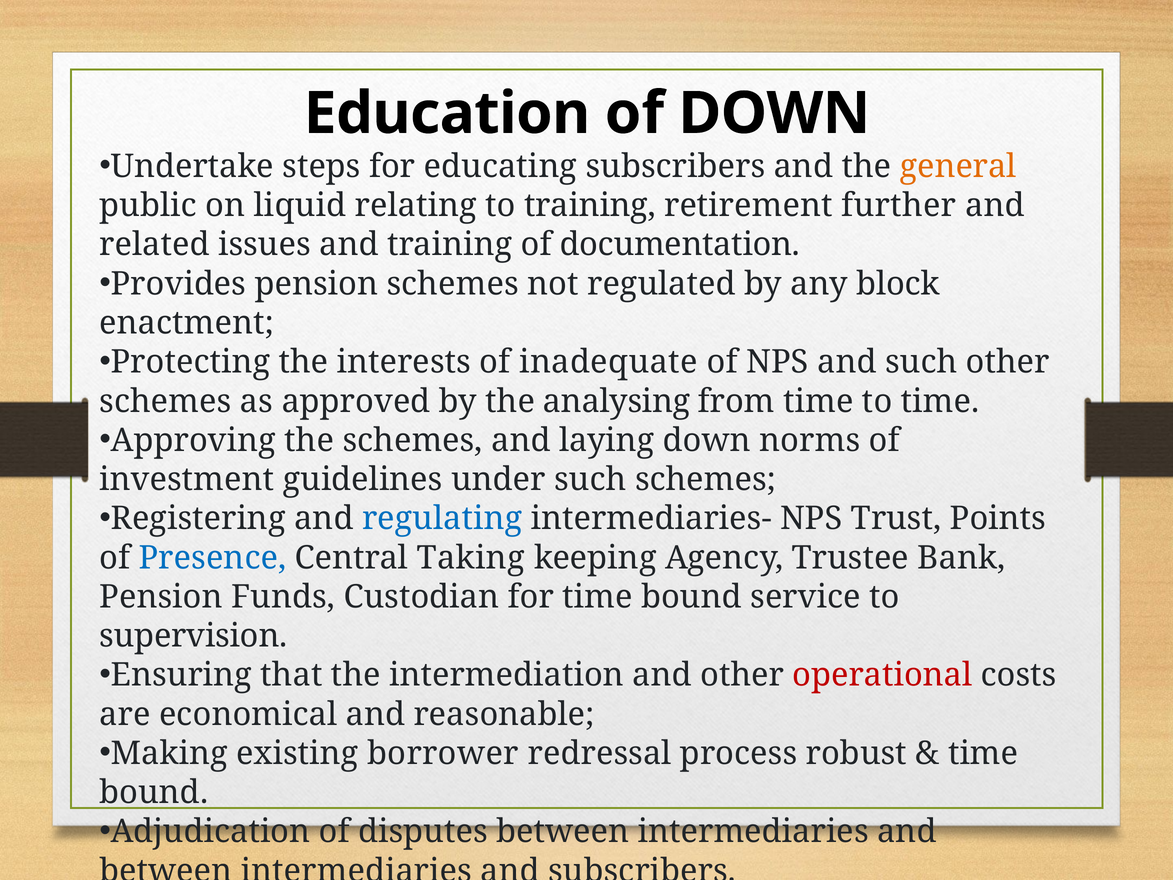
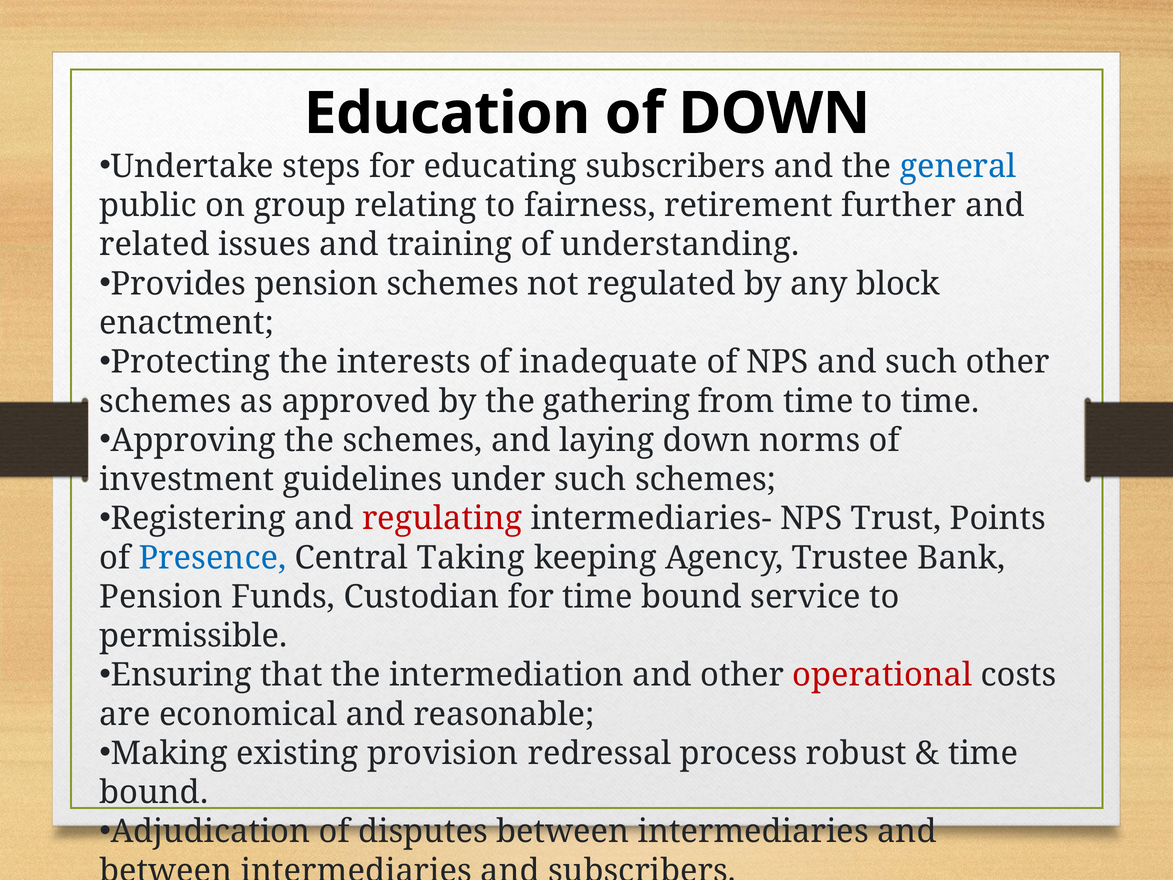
general colour: orange -> blue
liquid: liquid -> group
to training: training -> fairness
documentation: documentation -> understanding
analysing: analysing -> gathering
regulating colour: blue -> red
supervision: supervision -> permissible
borrower: borrower -> provision
